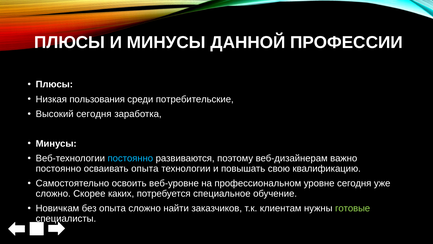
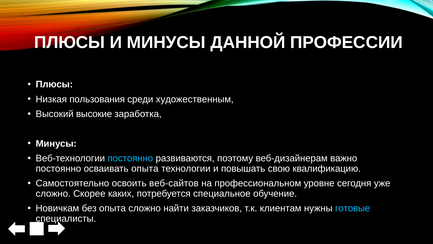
потребительские: потребительские -> художественным
Высокий сегодня: сегодня -> высокие
веб-уровне: веб-уровне -> веб-сайтов
готовые colour: light green -> light blue
